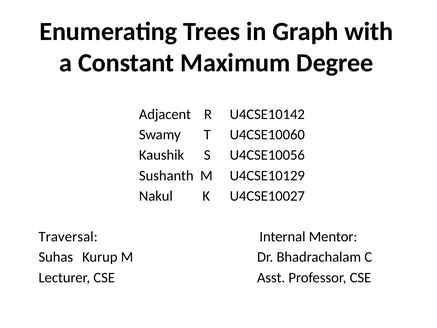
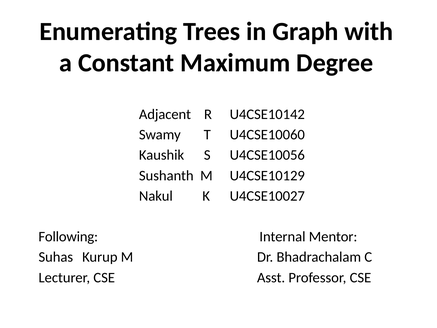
Traversal: Traversal -> Following
